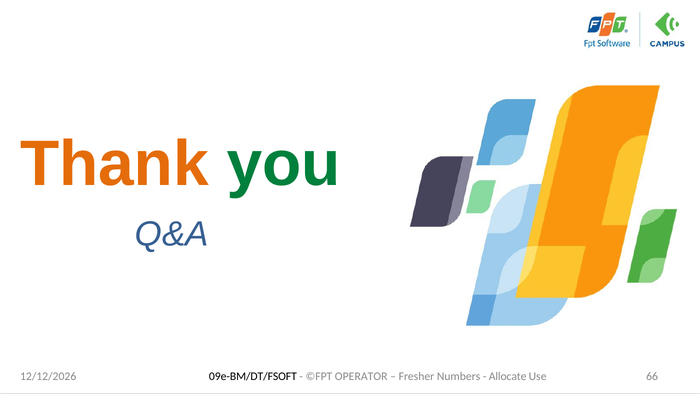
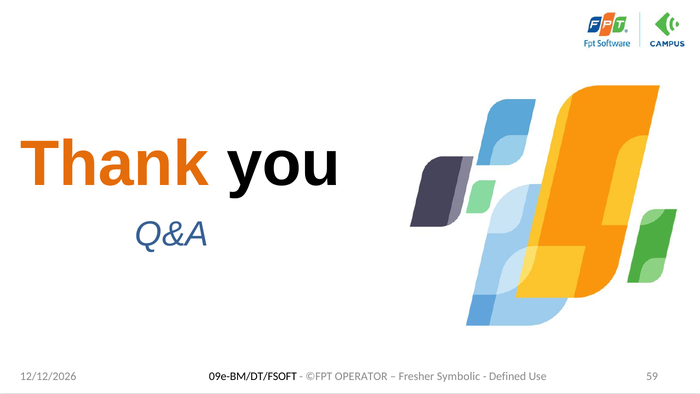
you colour: green -> black
Numbers: Numbers -> Symbolic
Allocate: Allocate -> Defined
66: 66 -> 59
